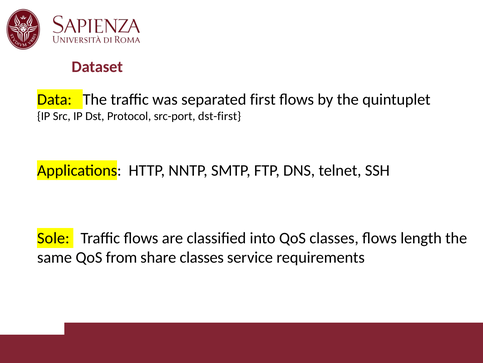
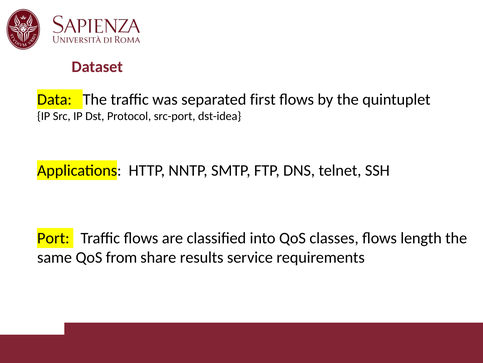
dst-first: dst-first -> dst-idea
Sole: Sole -> Port
share classes: classes -> results
